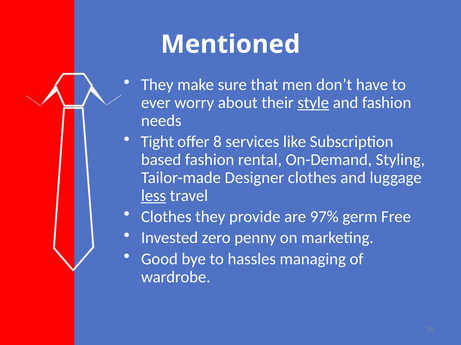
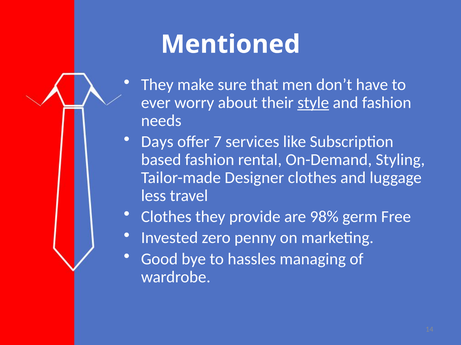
Tight: Tight -> Days
8: 8 -> 7
less underline: present -> none
97%: 97% -> 98%
